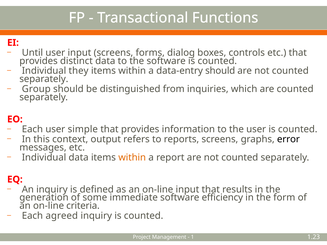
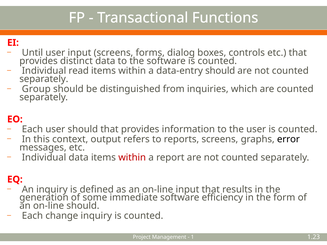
they: they -> read
user simple: simple -> should
within at (132, 158) colour: orange -> red
on-line criteria: criteria -> should
agreed: agreed -> change
